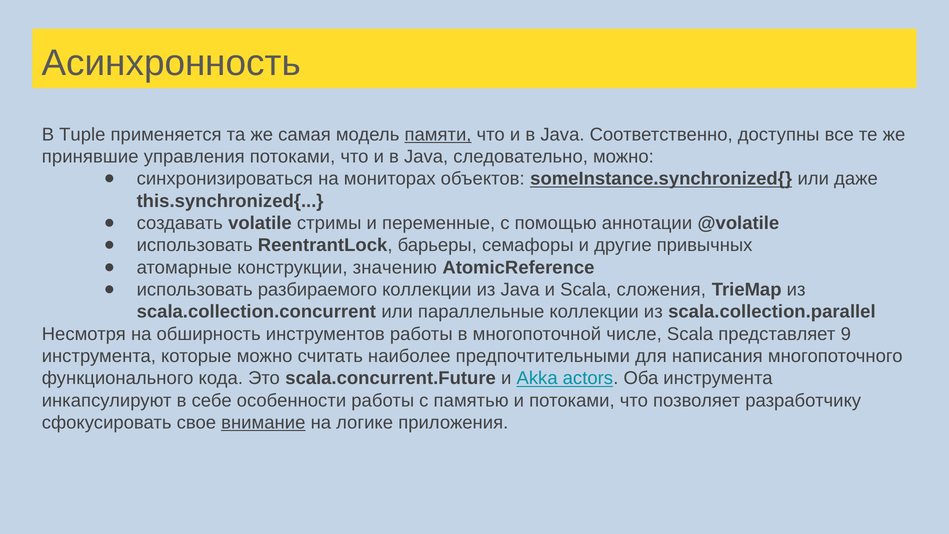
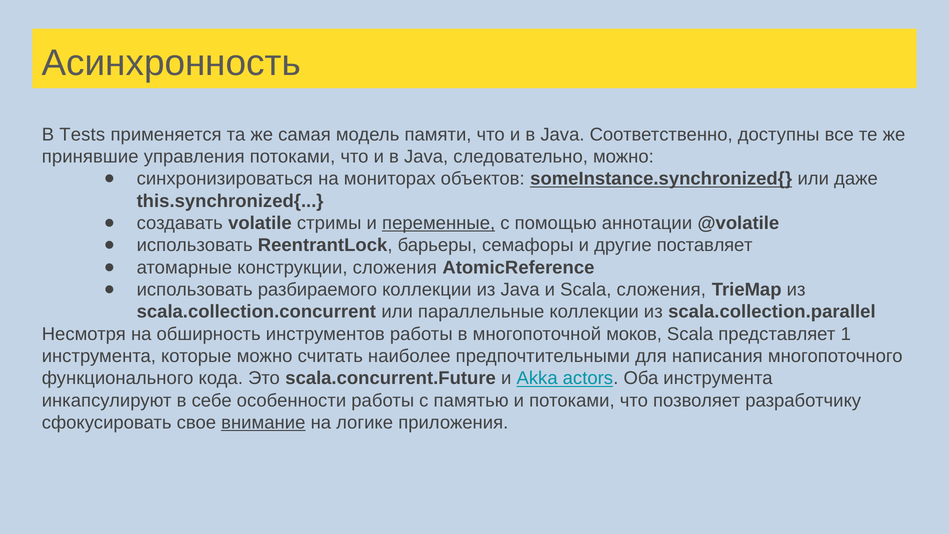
Tuple: Tuple -> Tests
памяти underline: present -> none
переменные underline: none -> present
привычных: привычных -> поставляет
конструкции значению: значению -> сложения
числе: числе -> моков
9: 9 -> 1
